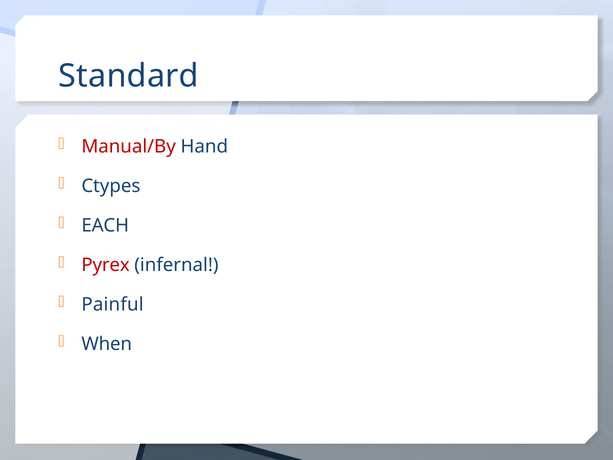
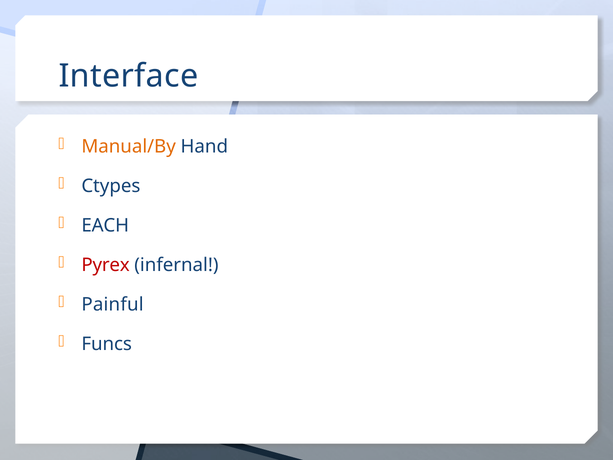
Standard: Standard -> Interface
Manual/By colour: red -> orange
When: When -> Funcs
